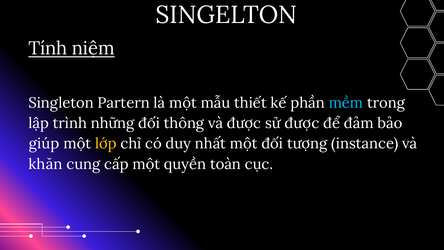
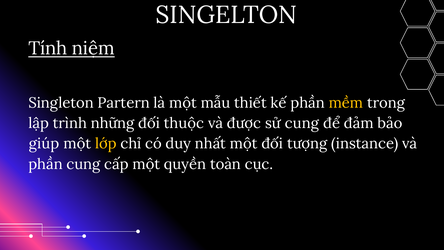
mềm colour: light blue -> yellow
thông: thông -> thuộc
sử được: được -> cung
khăn at (46, 164): khăn -> phần
